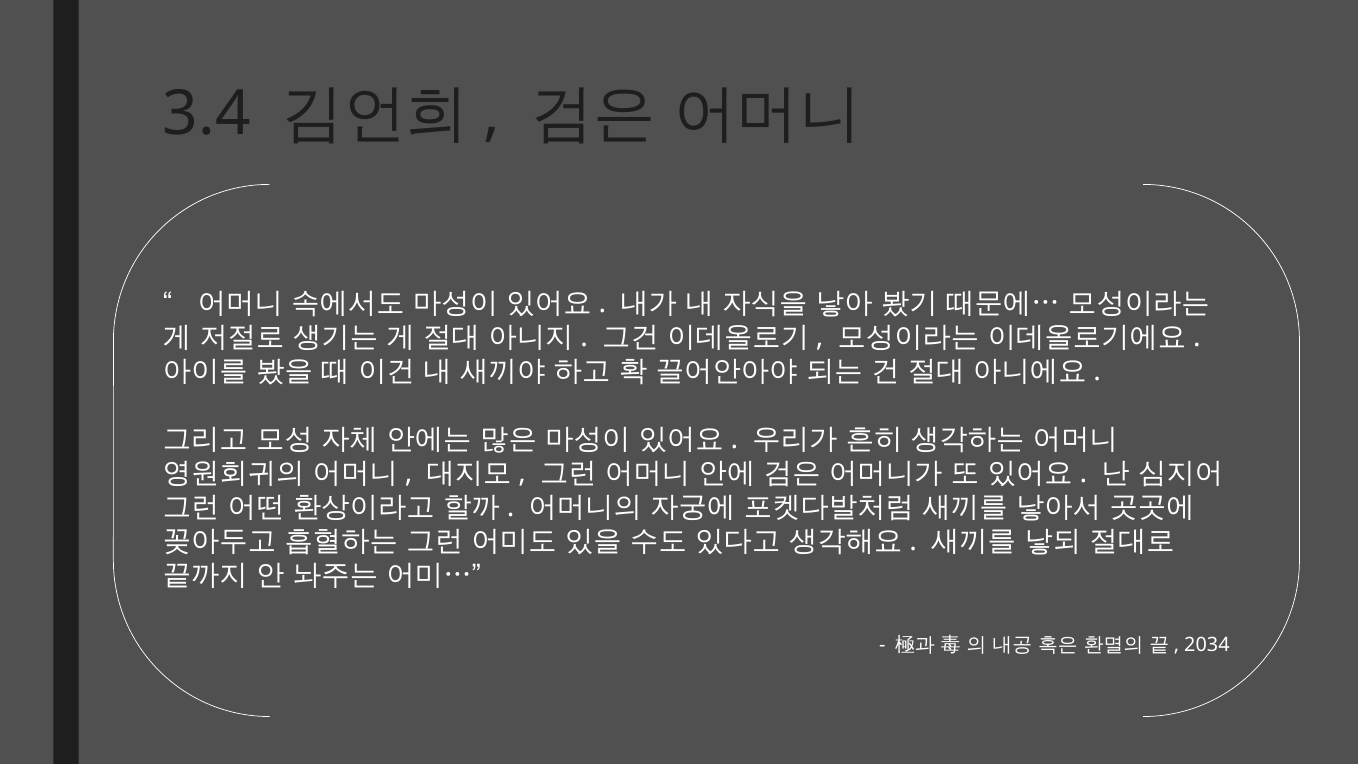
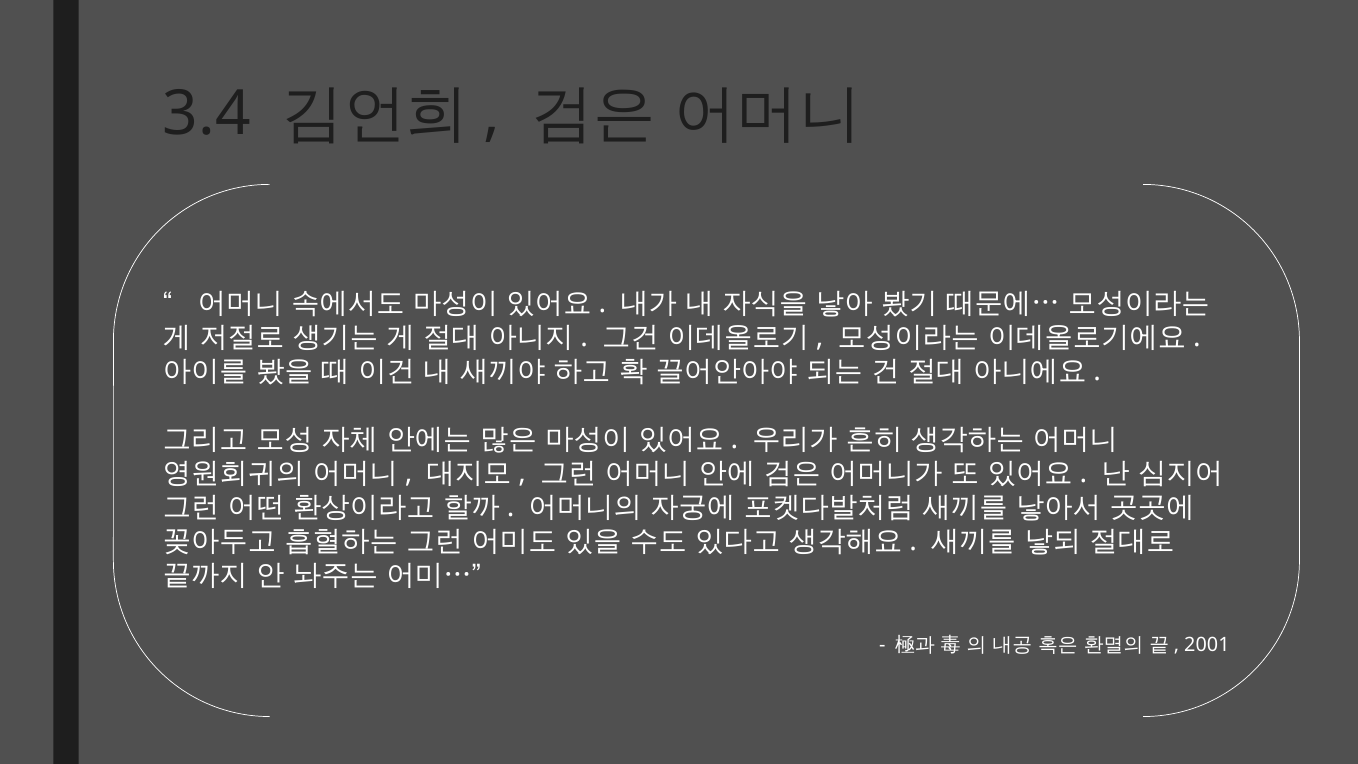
2034: 2034 -> 2001
